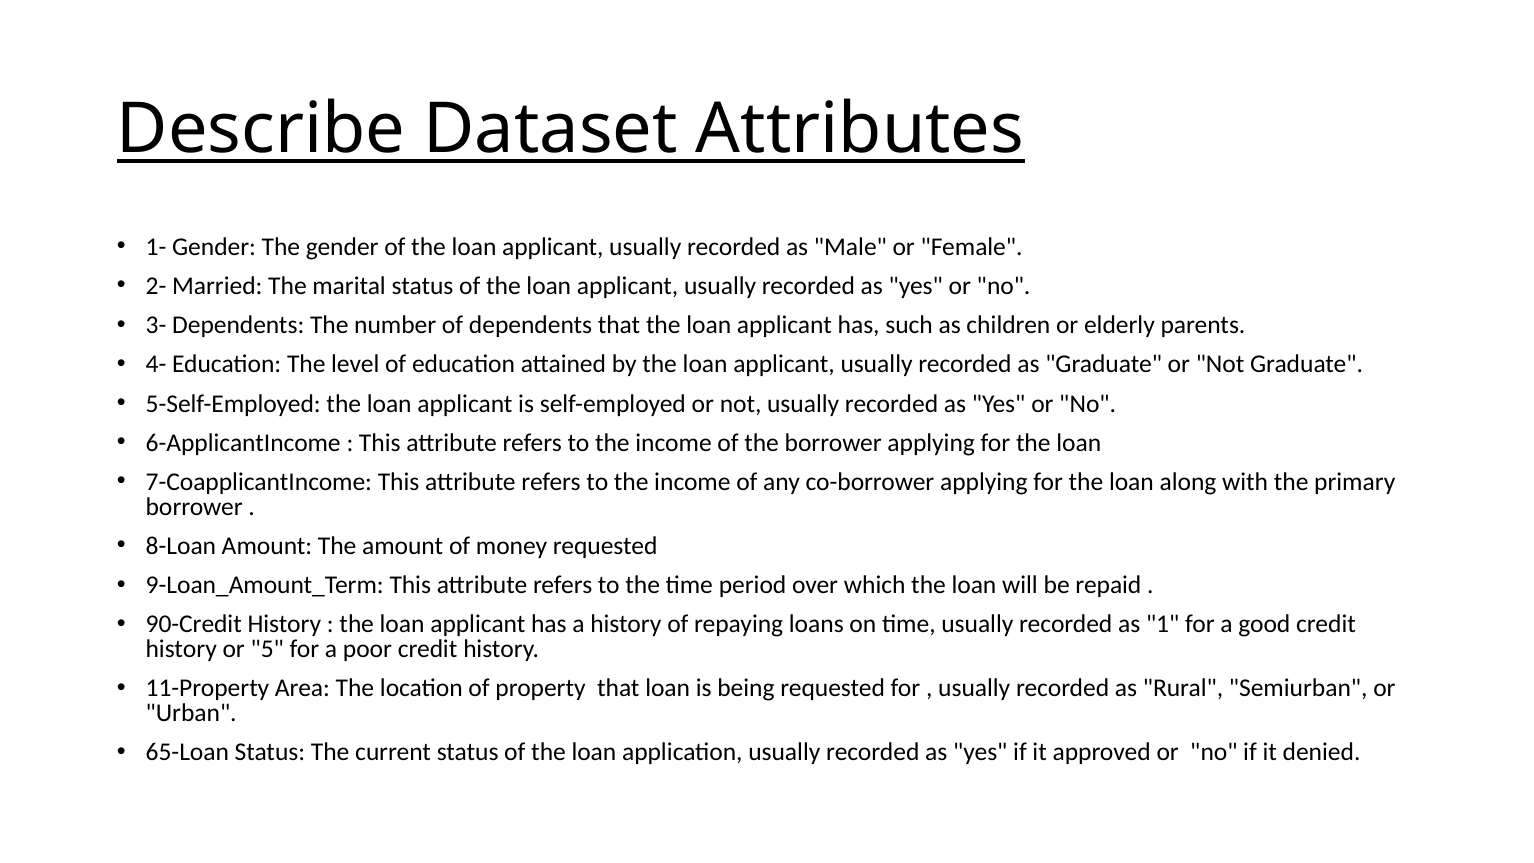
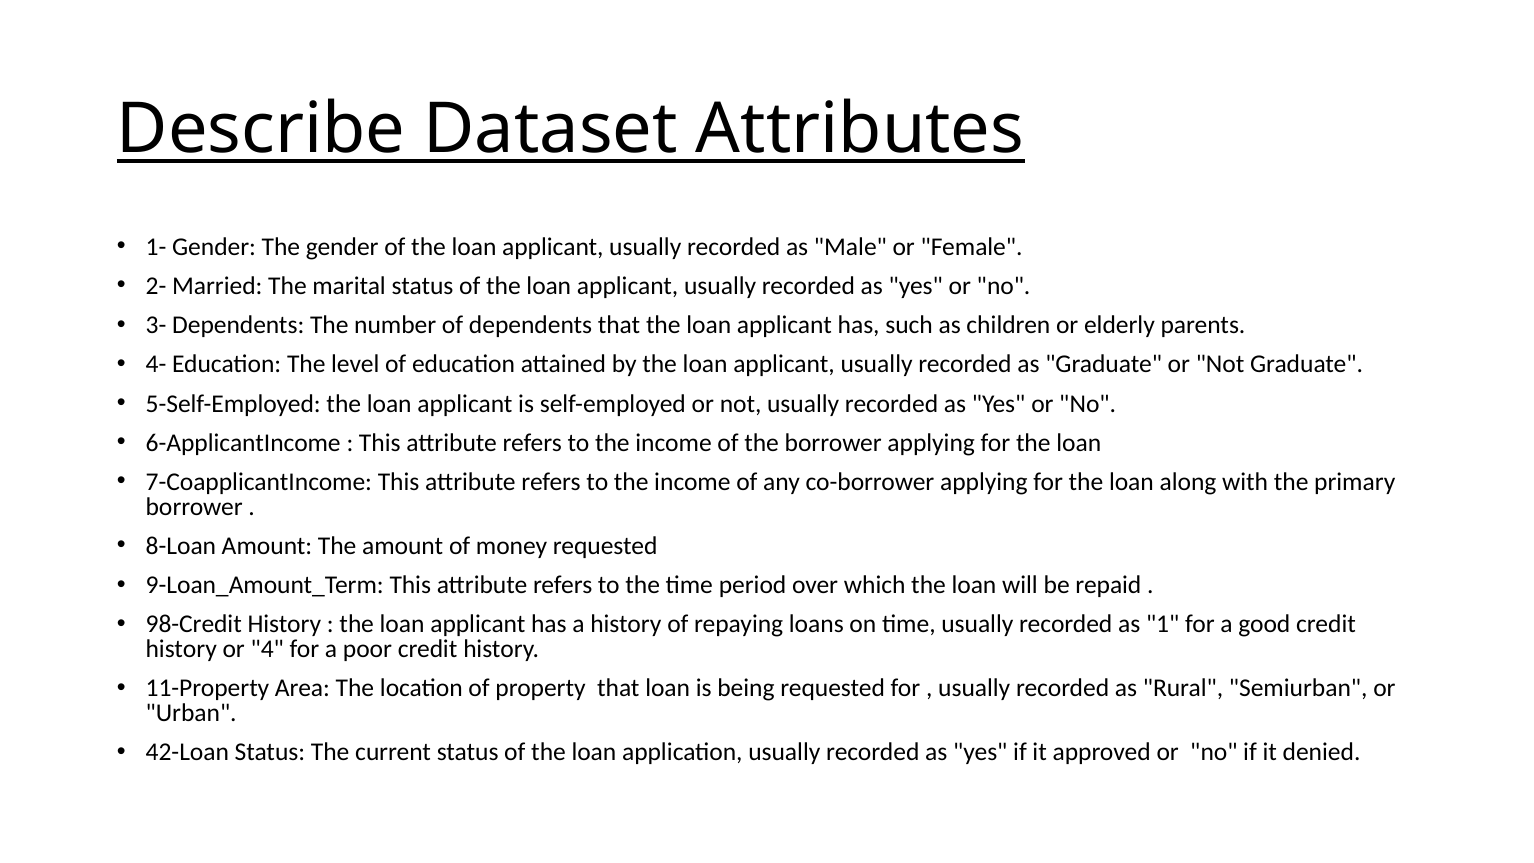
90-Credit: 90-Credit -> 98-Credit
5: 5 -> 4
65-Loan: 65-Loan -> 42-Loan
